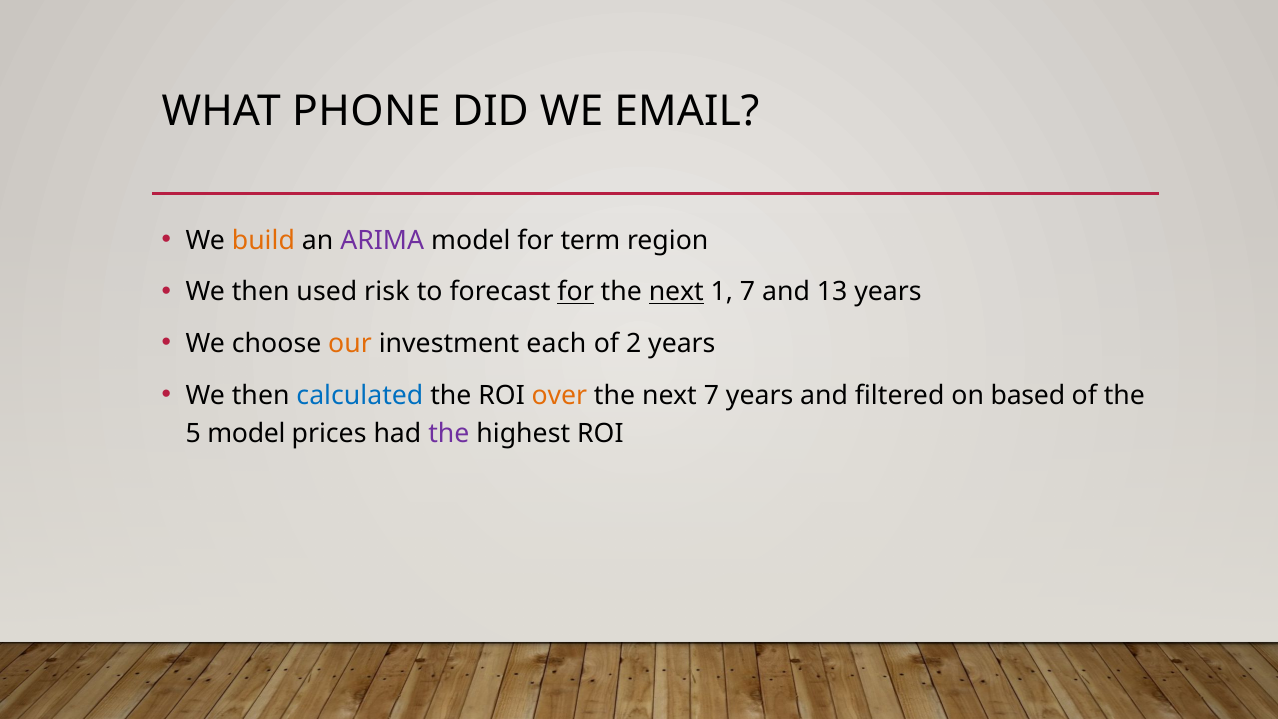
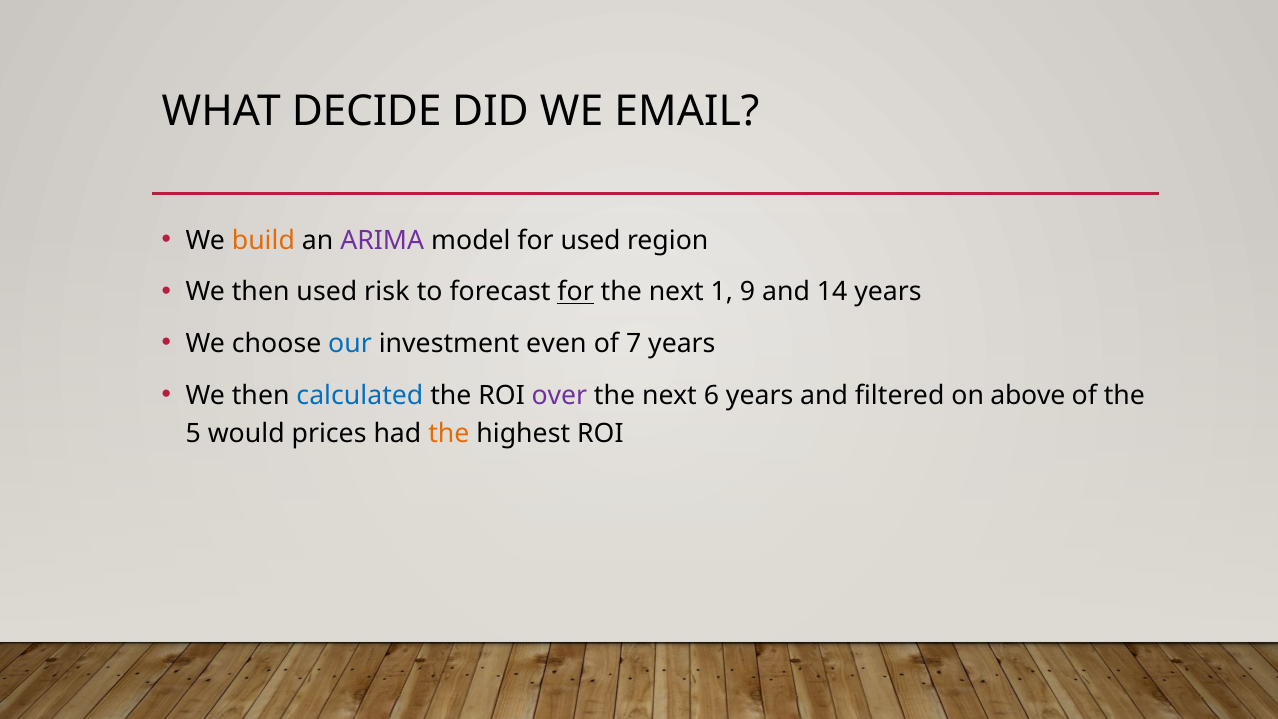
PHONE: PHONE -> DECIDE
for term: term -> used
next at (676, 292) underline: present -> none
1 7: 7 -> 9
13: 13 -> 14
our colour: orange -> blue
each: each -> even
2: 2 -> 7
over colour: orange -> purple
next 7: 7 -> 6
based: based -> above
5 model: model -> would
the at (449, 434) colour: purple -> orange
